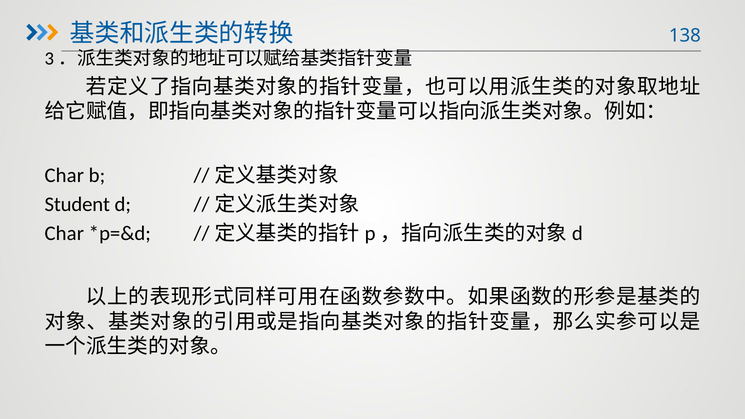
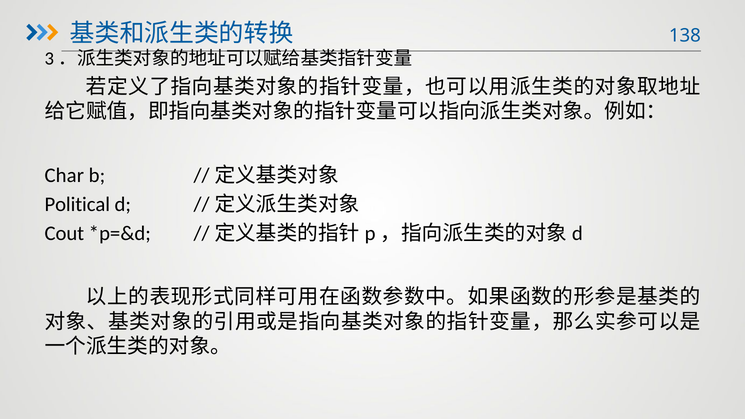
Student: Student -> Political
Char at (64, 233): Char -> Cout
